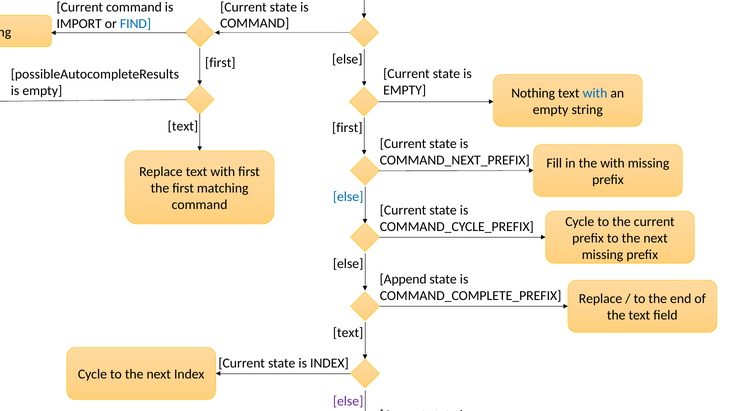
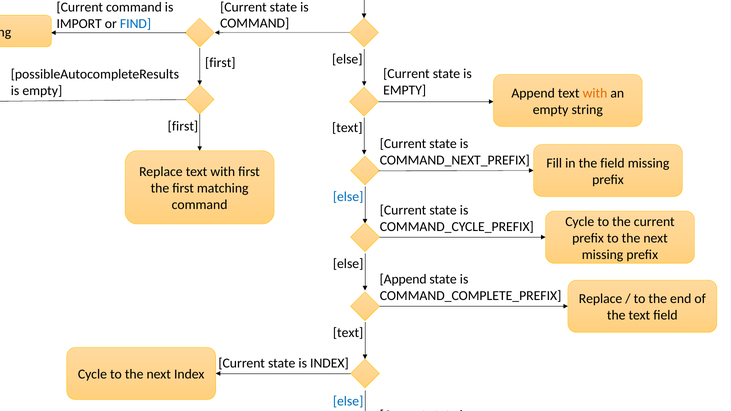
EMPTY Nothing: Nothing -> Append
with at (595, 93) colour: blue -> orange
text at (183, 126): text -> first
first at (347, 128): first -> text
the with: with -> field
else at (348, 401) colour: purple -> blue
